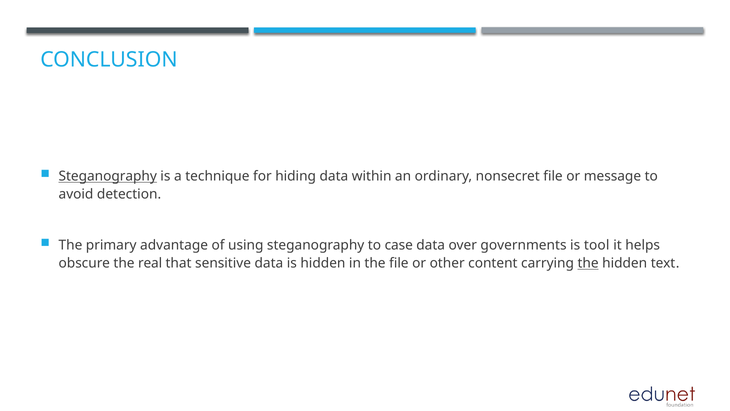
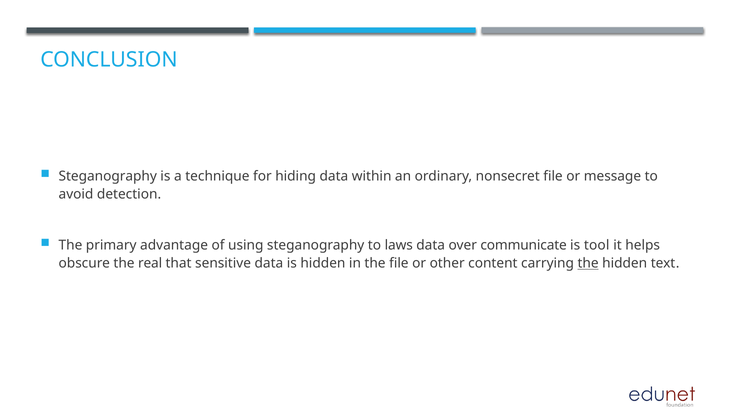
Steganography at (108, 176) underline: present -> none
case: case -> laws
governments: governments -> communicate
